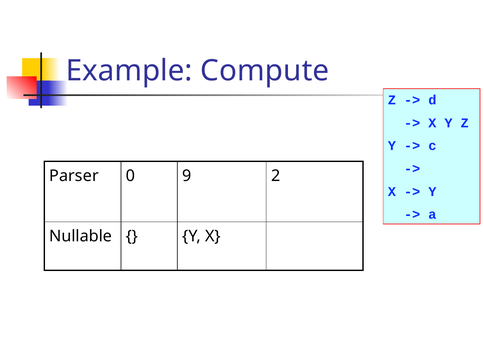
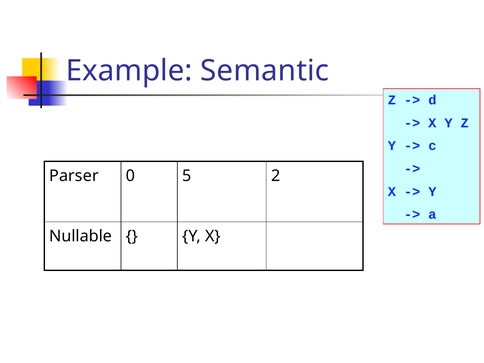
Compute: Compute -> Semantic
9: 9 -> 5
